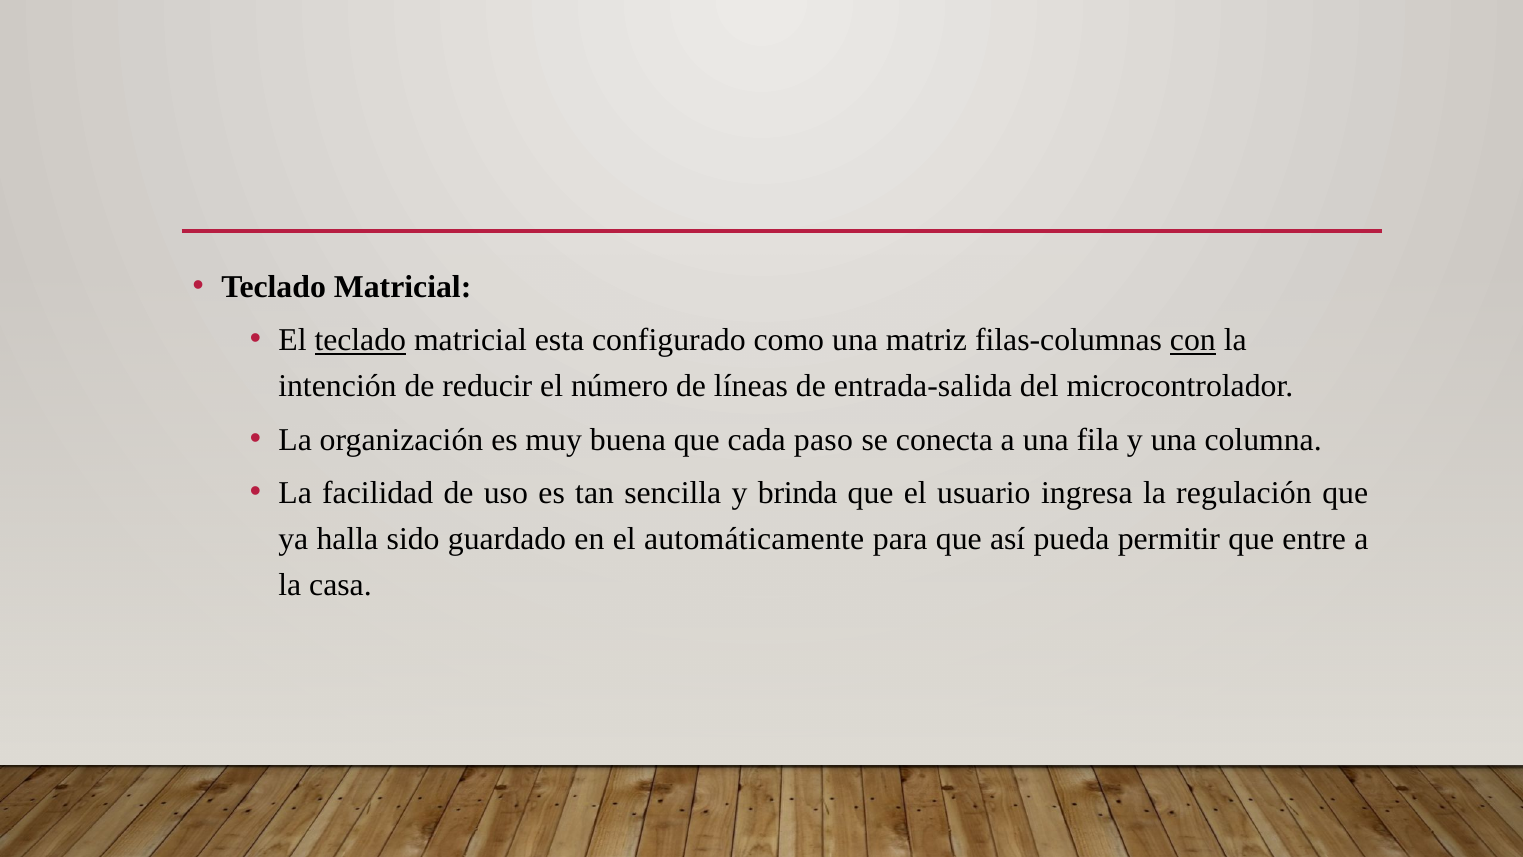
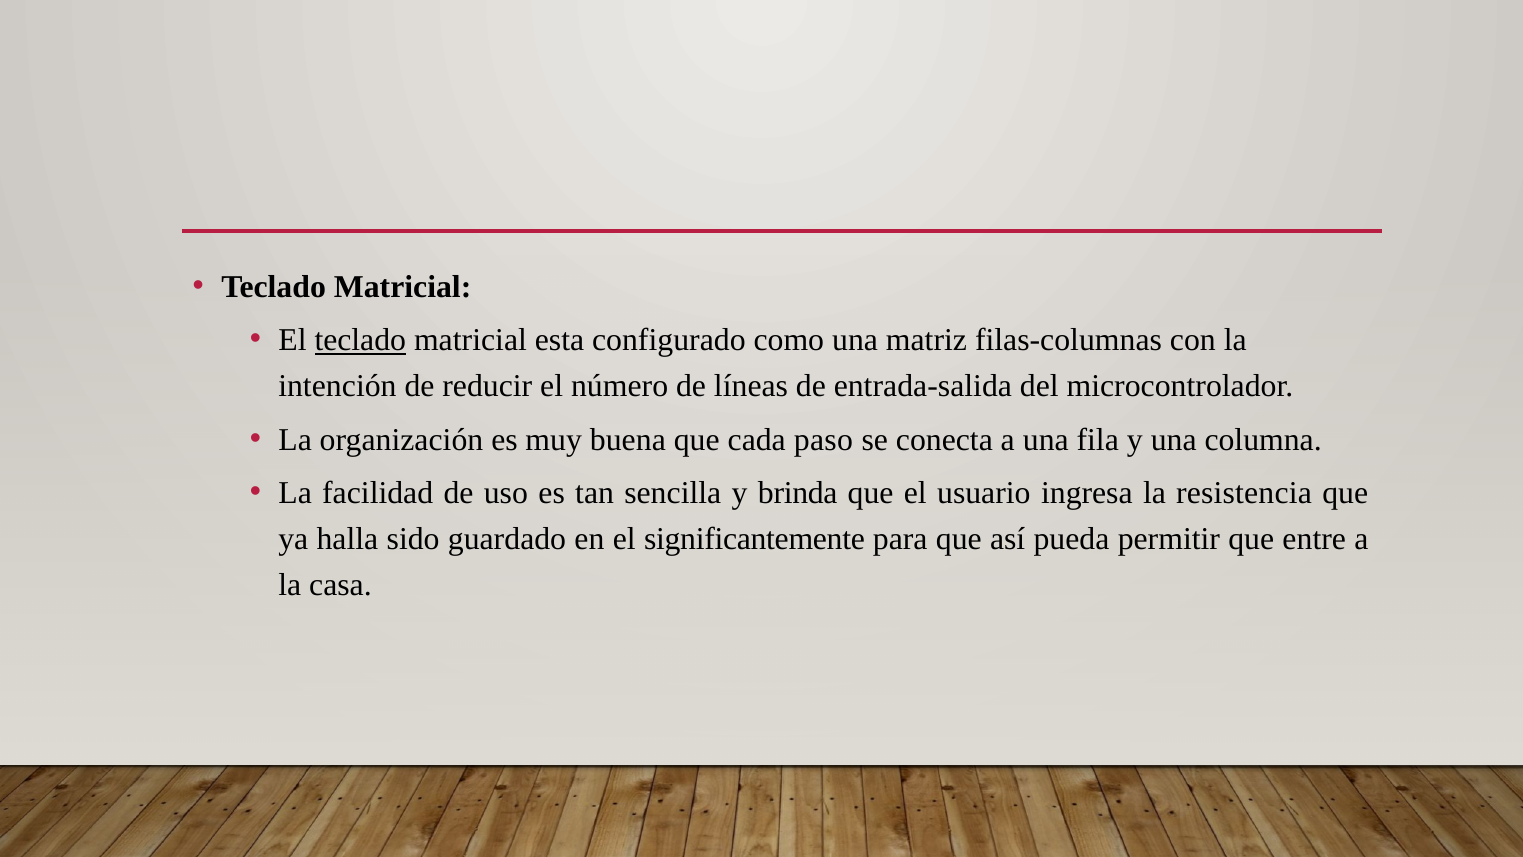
con underline: present -> none
regulación: regulación -> resistencia
automáticamente: automáticamente -> significantemente
